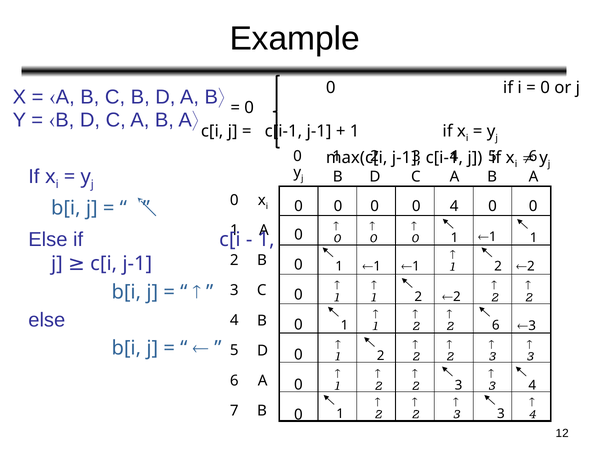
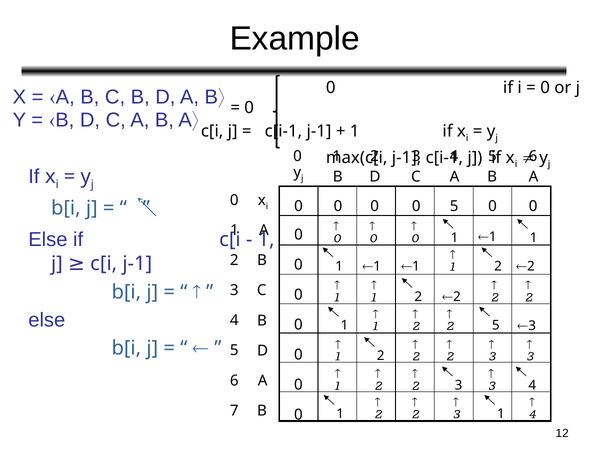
0 4: 4 -> 5
6 at (496, 326): 6 -> 5
3 3: 3 -> 1
